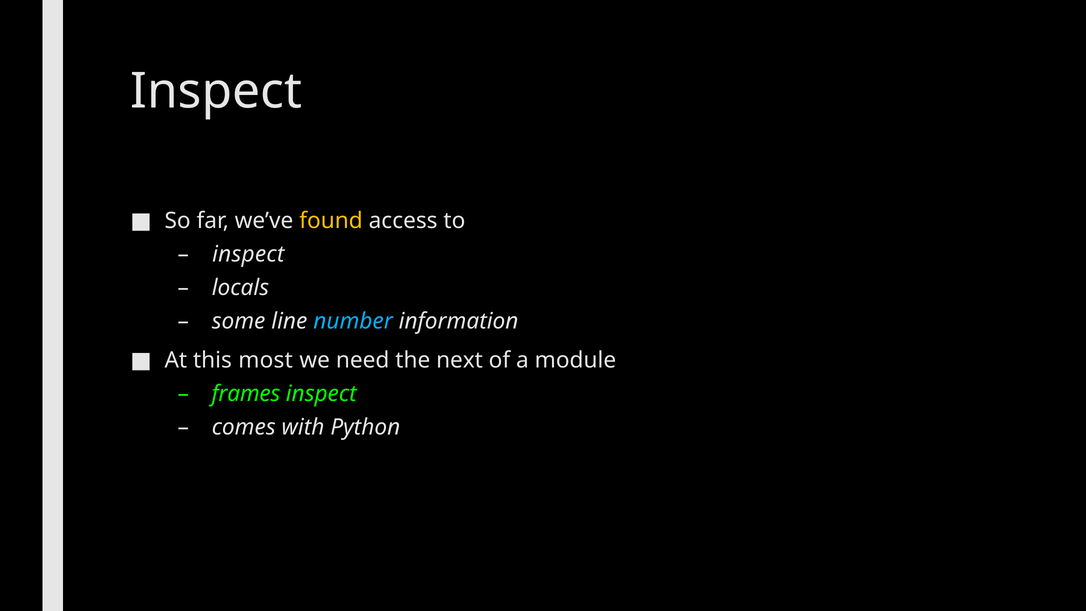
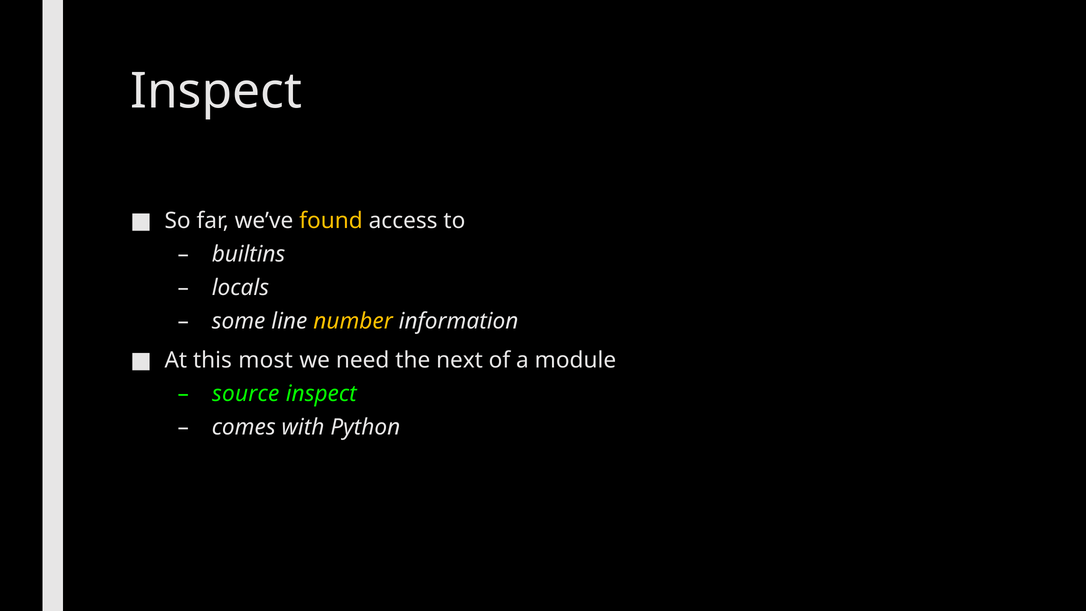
inspect at (248, 254): inspect -> builtins
number colour: light blue -> yellow
frames: frames -> source
